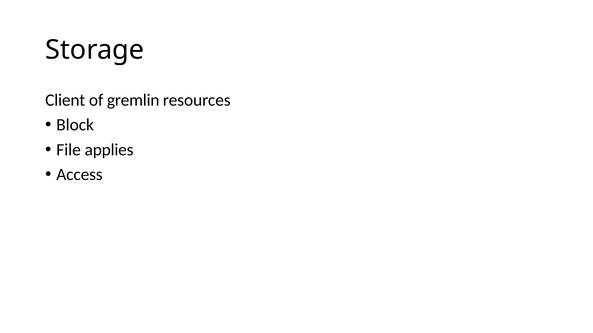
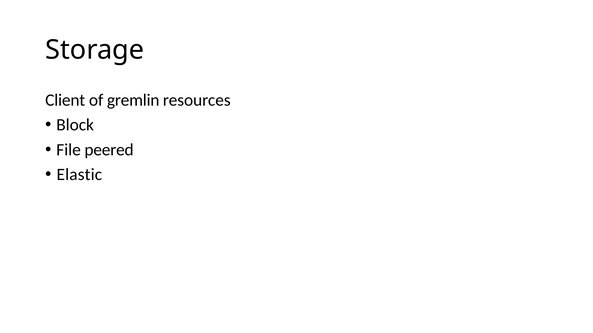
applies: applies -> peered
Access: Access -> Elastic
